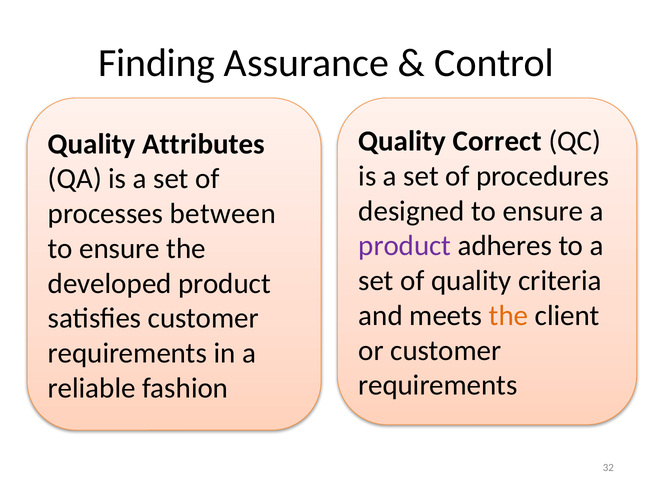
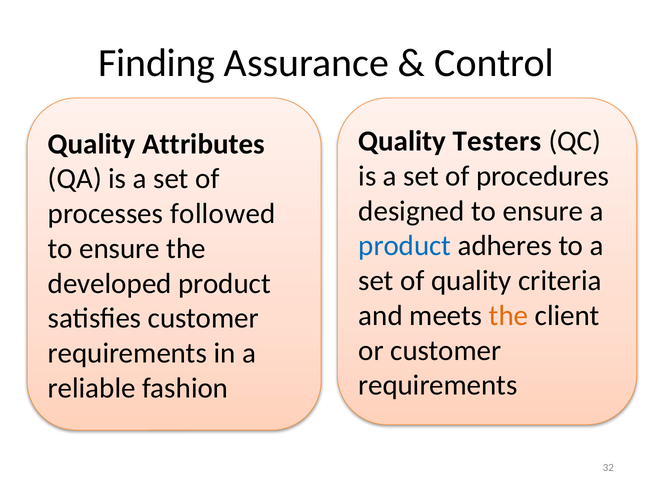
Correct: Correct -> Testers
between: between -> followed
product at (405, 246) colour: purple -> blue
